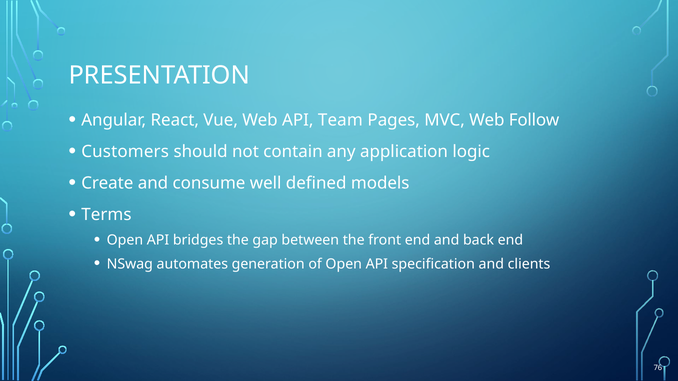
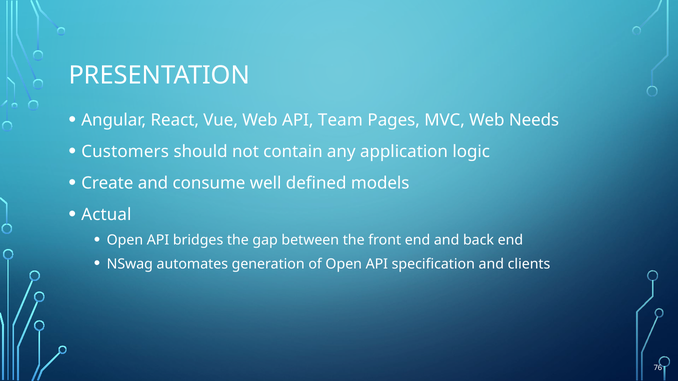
Follow: Follow -> Needs
Terms: Terms -> Actual
